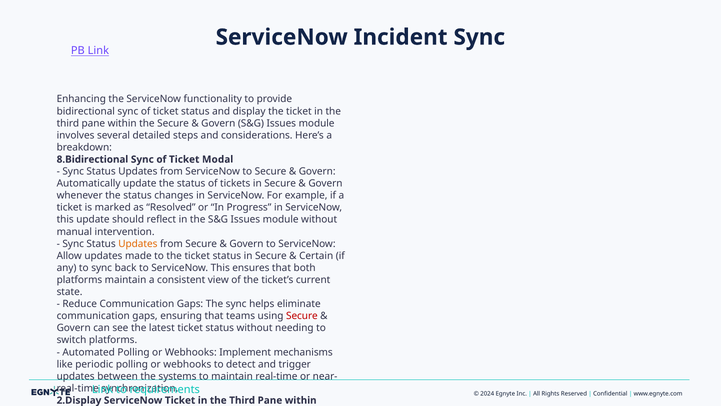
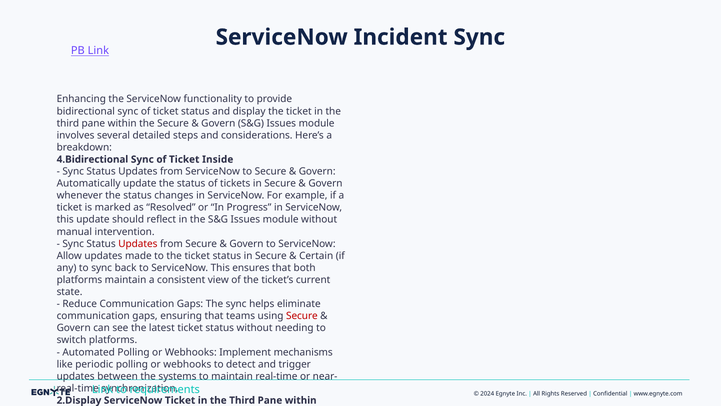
8.Bidirectional: 8.Bidirectional -> 4.Bidirectional
Modal: Modal -> Inside
Updates at (138, 244) colour: orange -> red
